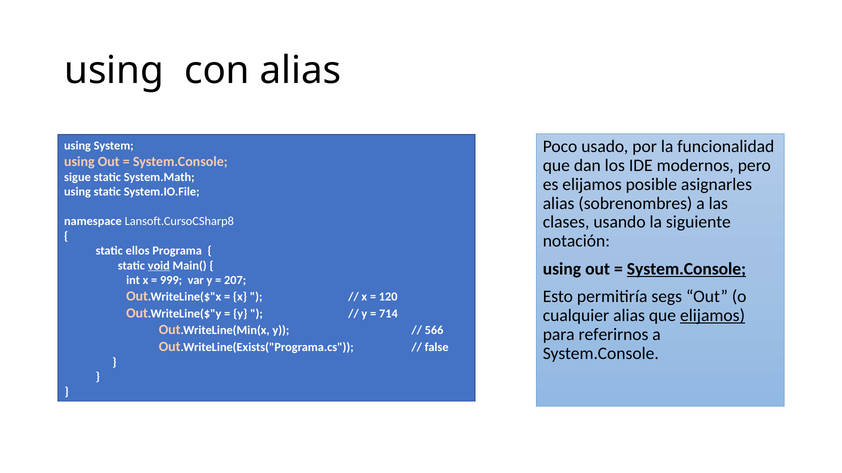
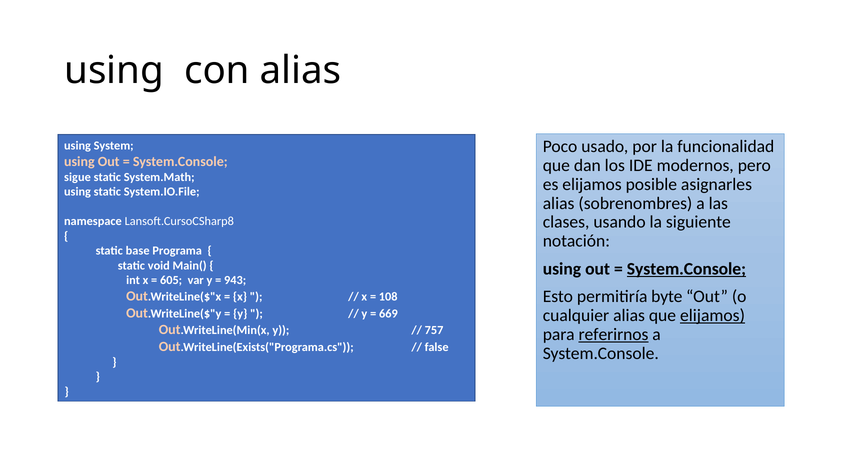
ellos: ellos -> base
void underline: present -> none
999: 999 -> 605
207: 207 -> 943
segs: segs -> byte
120: 120 -> 108
714: 714 -> 669
566: 566 -> 757
referirnos underline: none -> present
